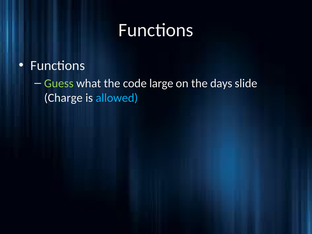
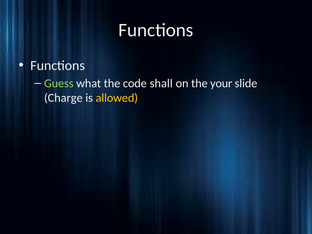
large: large -> shall
days: days -> your
allowed colour: light blue -> yellow
